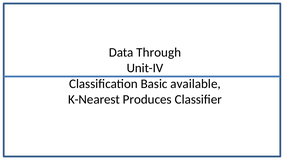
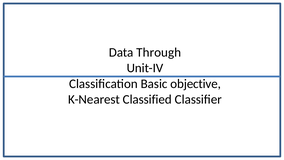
available: available -> objective
Produces: Produces -> Classified
